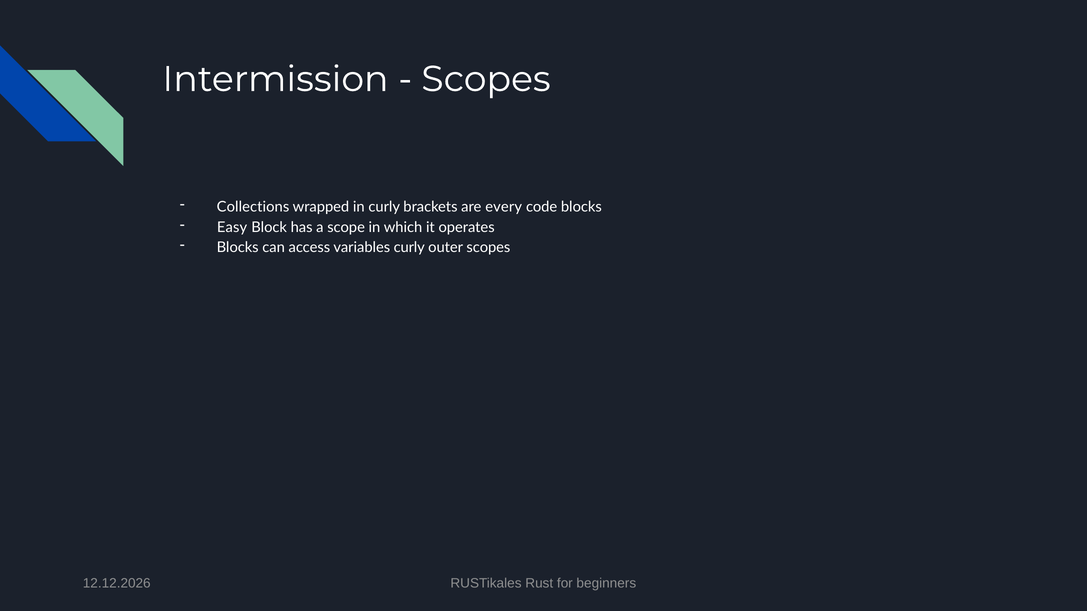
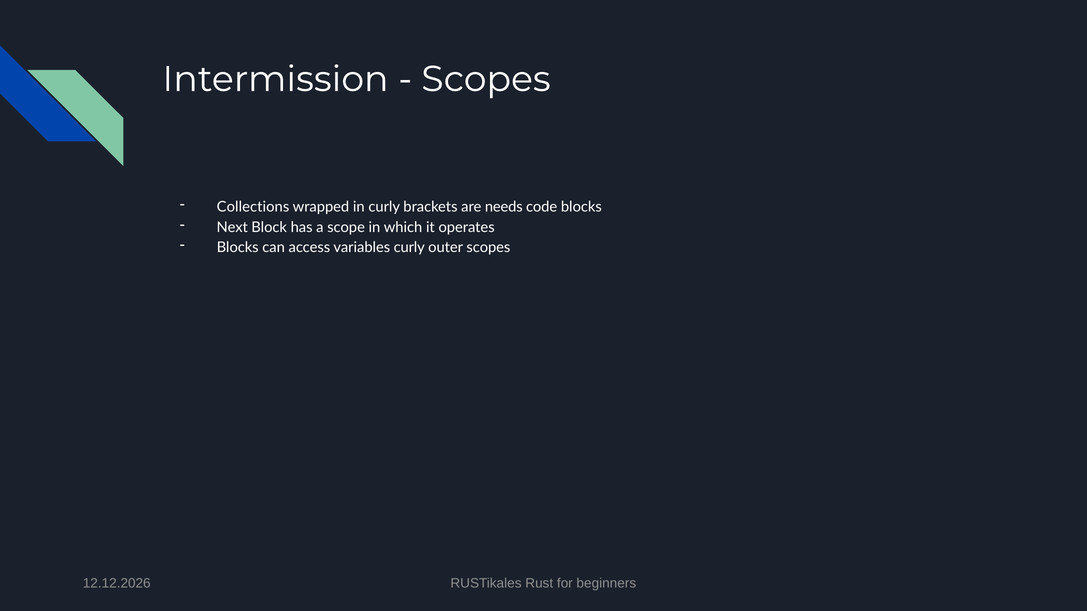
every: every -> needs
Easy: Easy -> Next
